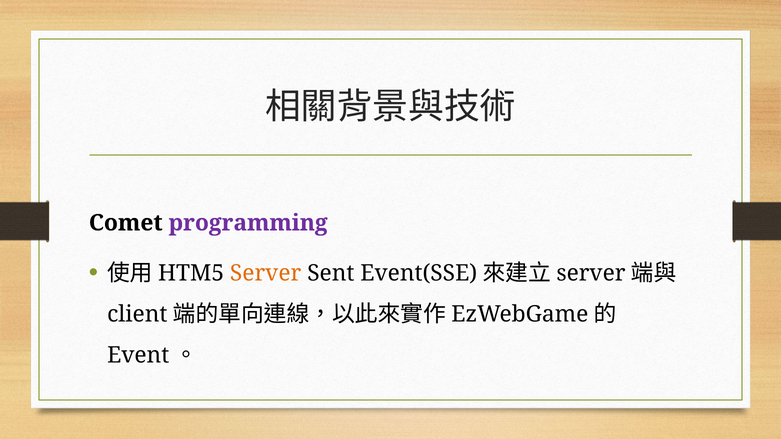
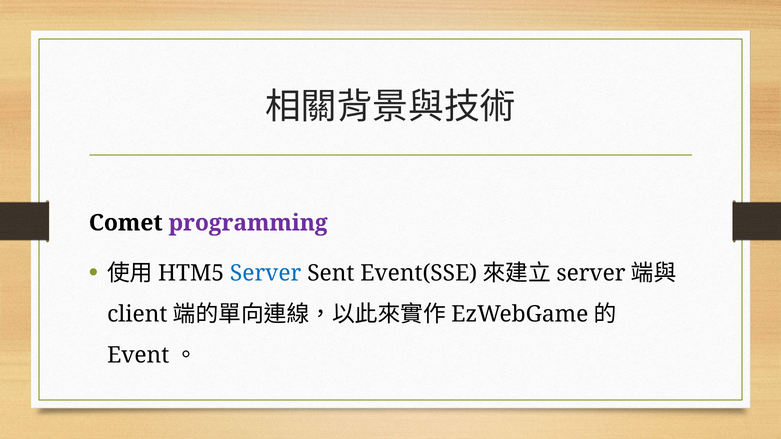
Server at (266, 274) colour: orange -> blue
